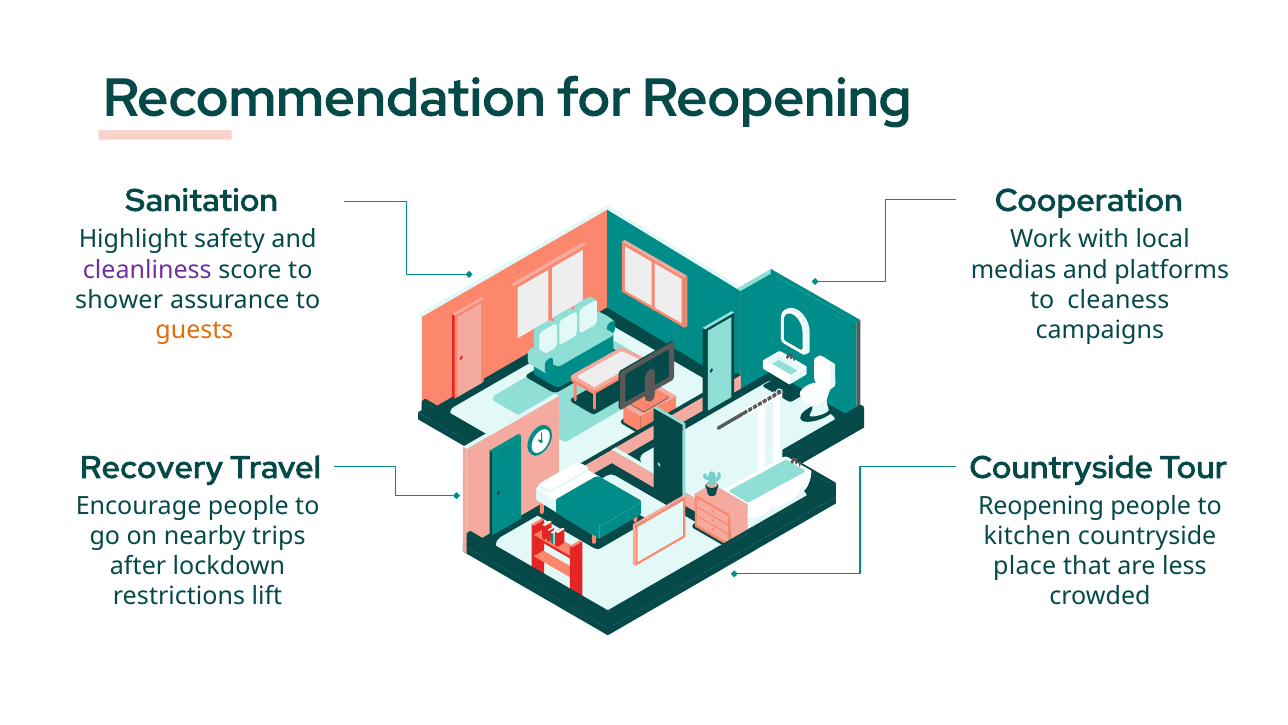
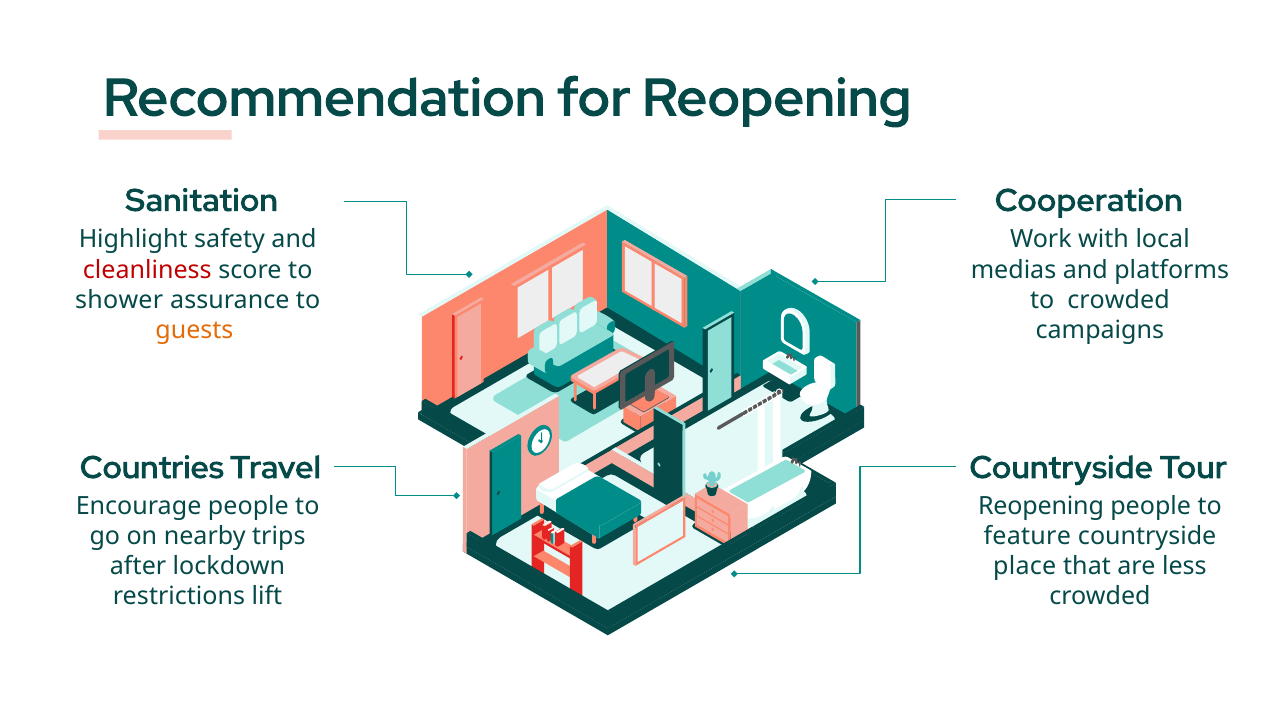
cleanliness colour: purple -> red
to cleaness: cleaness -> crowded
Recovery: Recovery -> Countries
kitchen: kitchen -> feature
